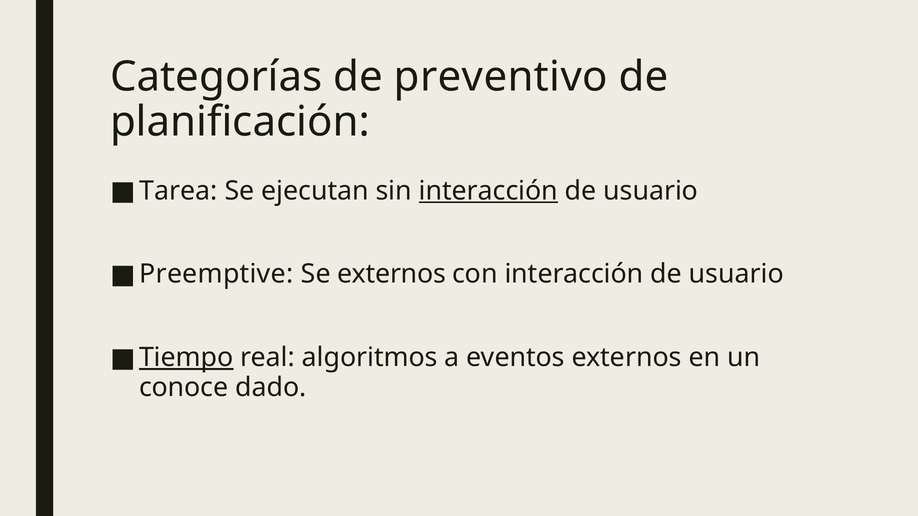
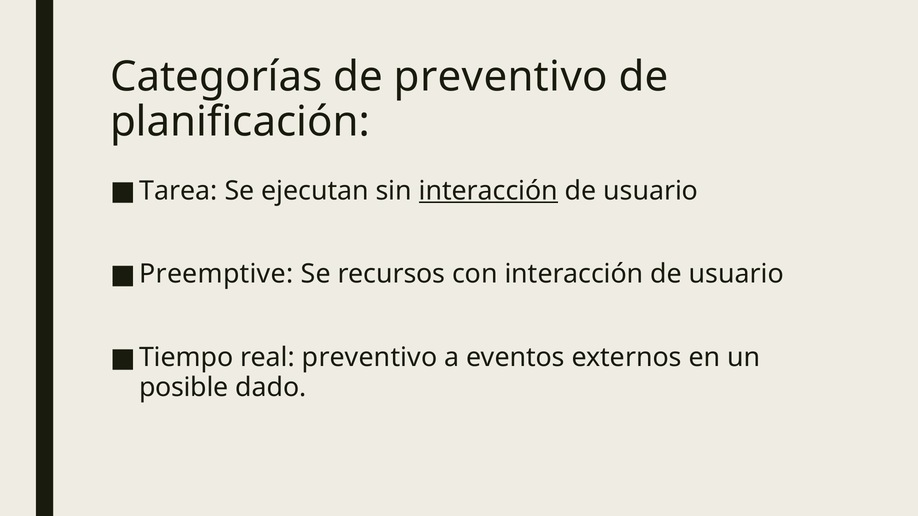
Se externos: externos -> recursos
Tiempo underline: present -> none
real algoritmos: algoritmos -> preventivo
conoce: conoce -> posible
